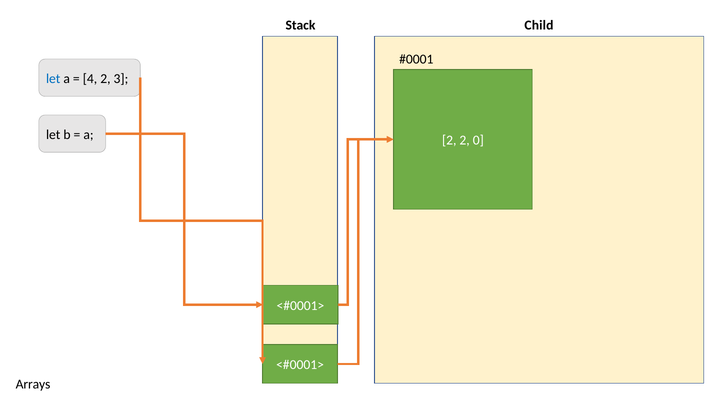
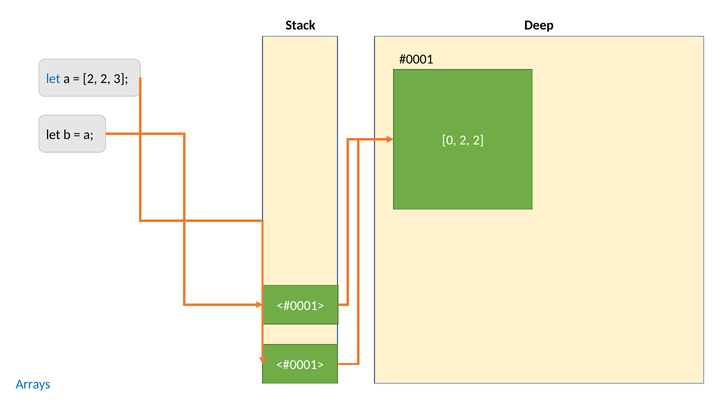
Child: Child -> Deep
4 at (90, 79): 4 -> 2
2 at (449, 140): 2 -> 0
0 at (478, 140): 0 -> 2
Arrays colour: black -> blue
